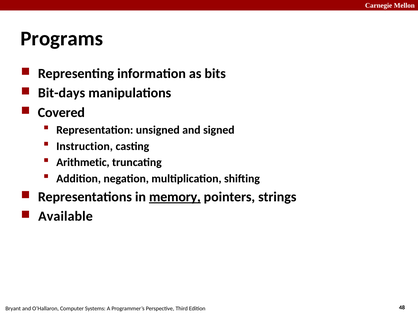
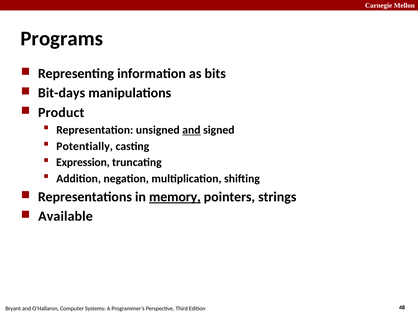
Covered: Covered -> Product
and at (191, 130) underline: none -> present
Instruction: Instruction -> Potentially
Arithmetic: Arithmetic -> Expression
